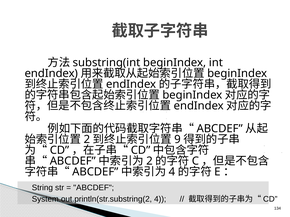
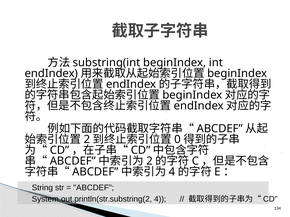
9: 9 -> 0
